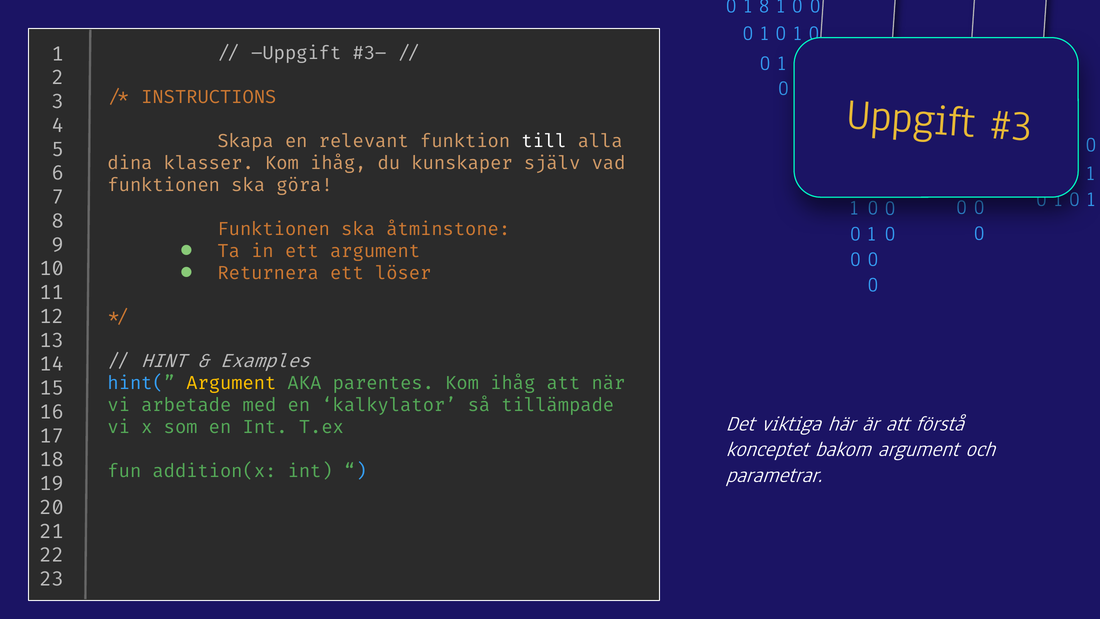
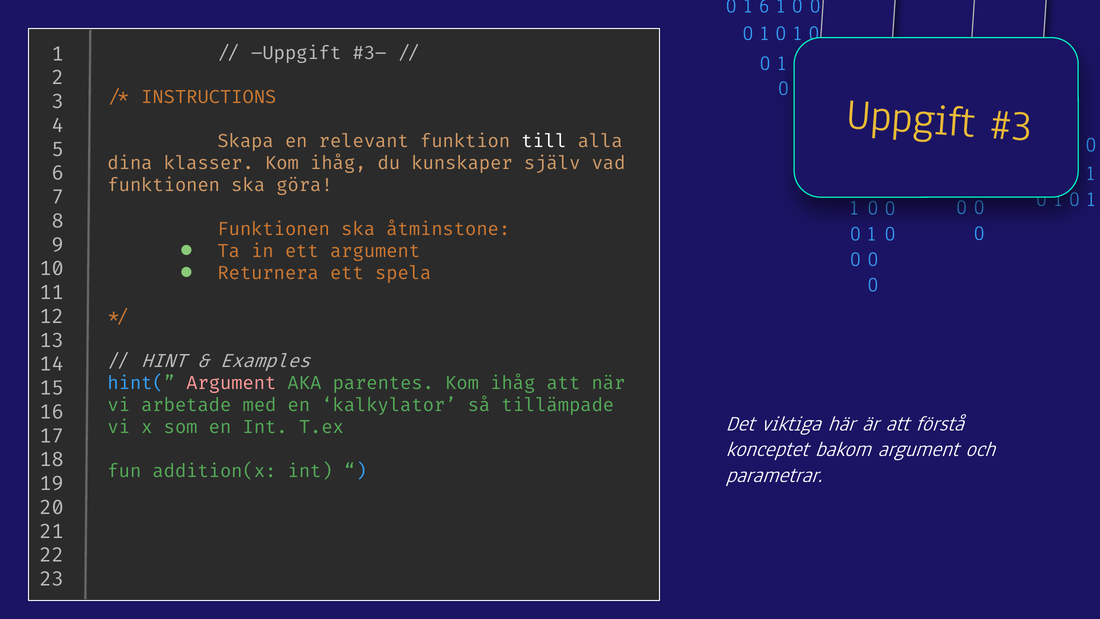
1 8: 8 -> 6
löser: löser -> spela
Argument at (231, 383) colour: yellow -> pink
